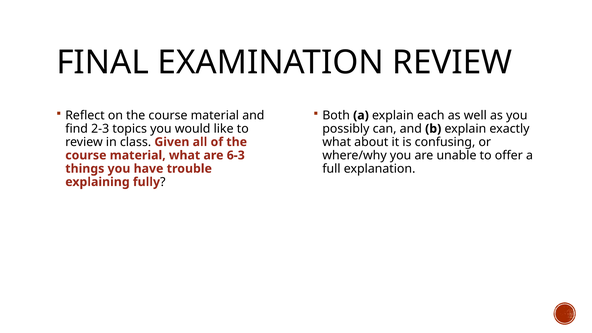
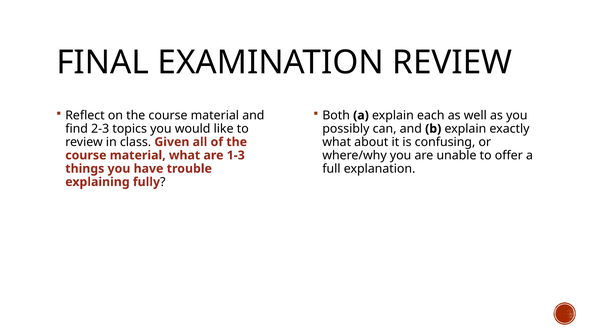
6-3: 6-3 -> 1-3
